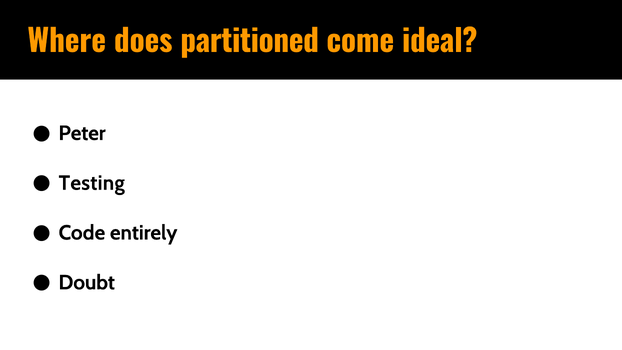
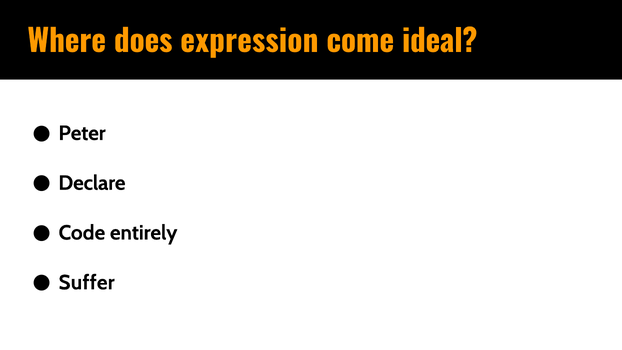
partitioned: partitioned -> expression
Testing: Testing -> Declare
Doubt: Doubt -> Suffer
